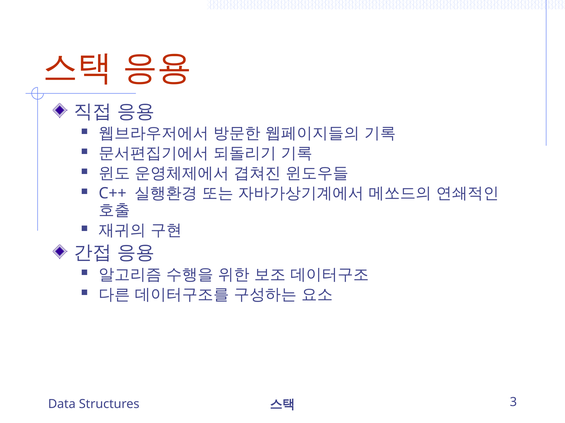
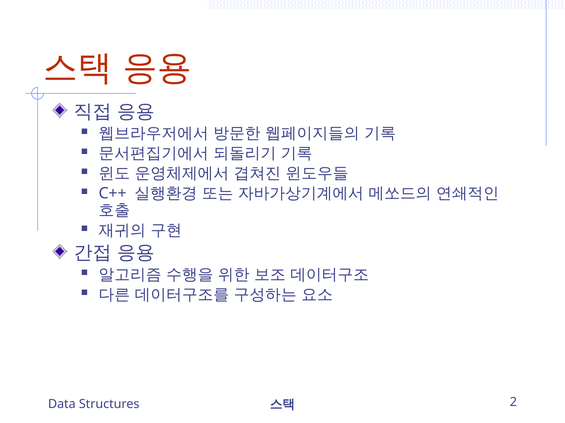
3: 3 -> 2
